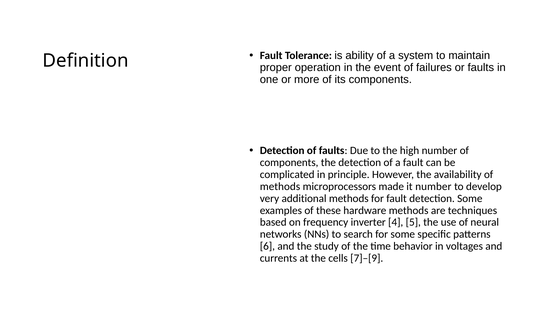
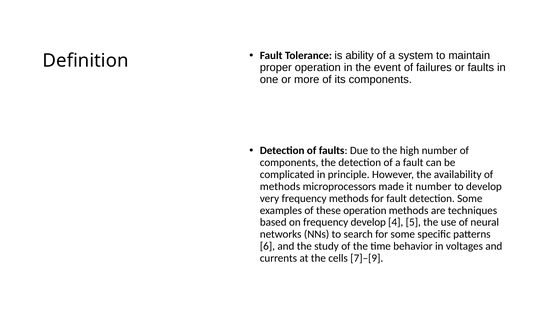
very additional: additional -> frequency
these hardware: hardware -> operation
frequency inverter: inverter -> develop
